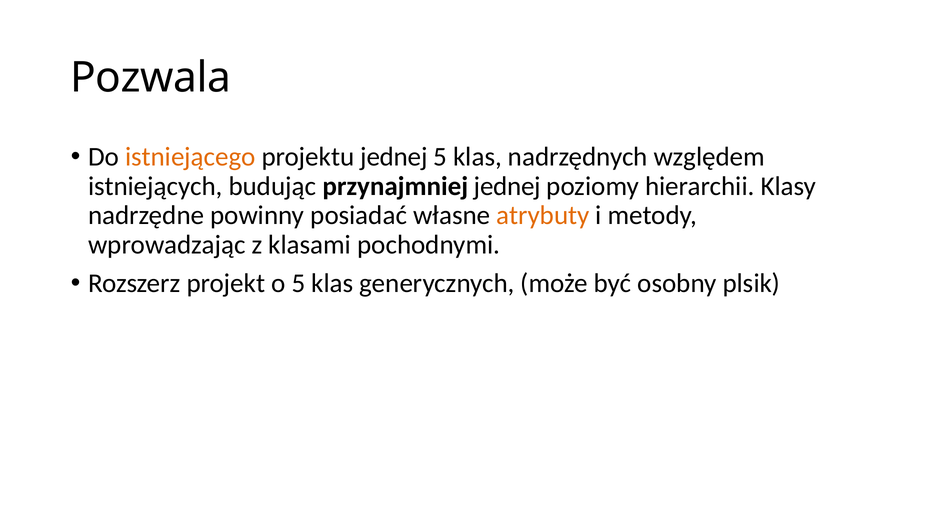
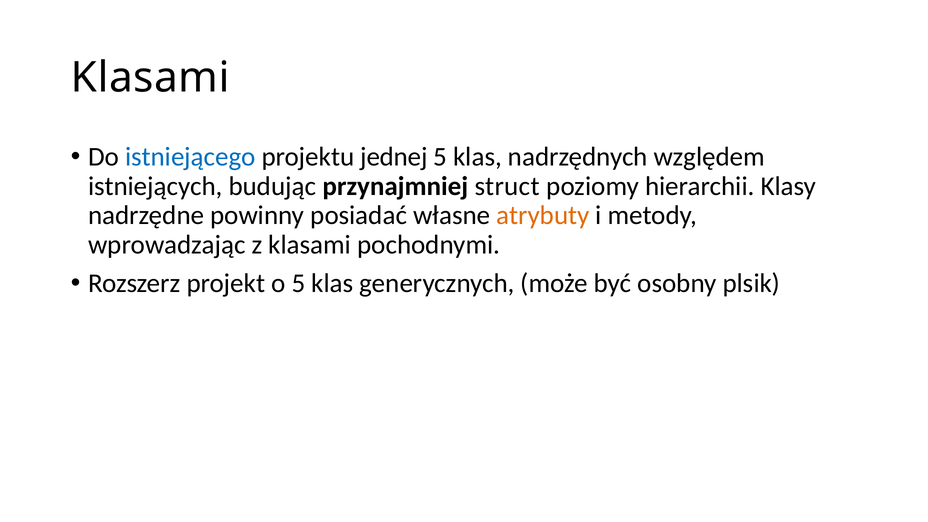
Pozwala at (151, 78): Pozwala -> Klasami
istniejącego colour: orange -> blue
przynajmniej jednej: jednej -> struct
